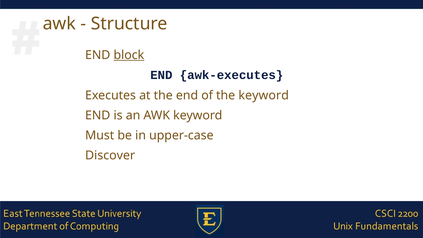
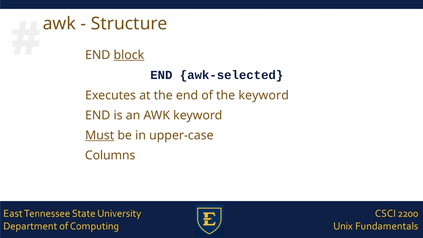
awk-executes: awk-executes -> awk-selected
Must underline: none -> present
Discover: Discover -> Columns
